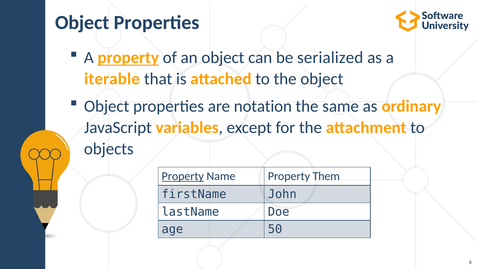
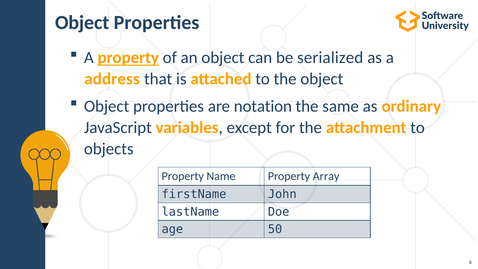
iterable: iterable -> address
Property at (183, 176) underline: present -> none
Them: Them -> Array
